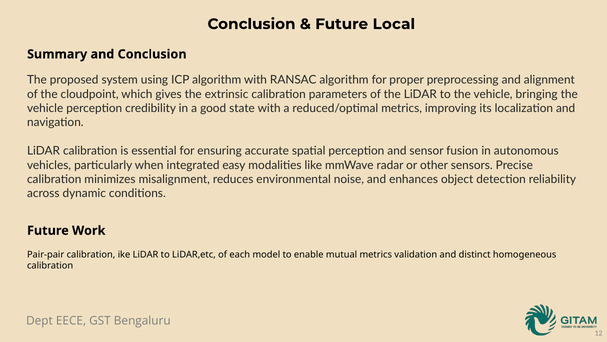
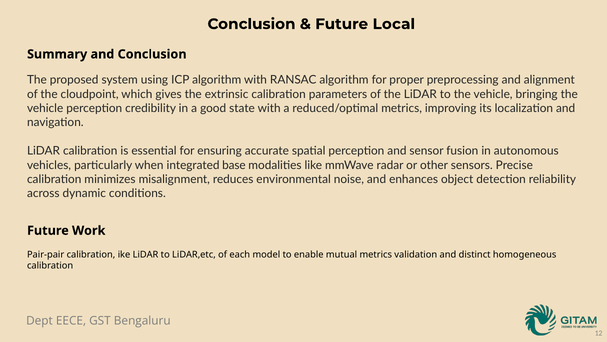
easy: easy -> base
